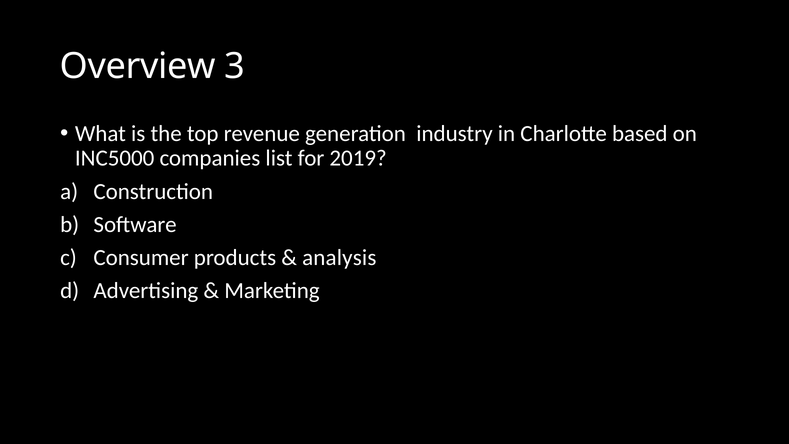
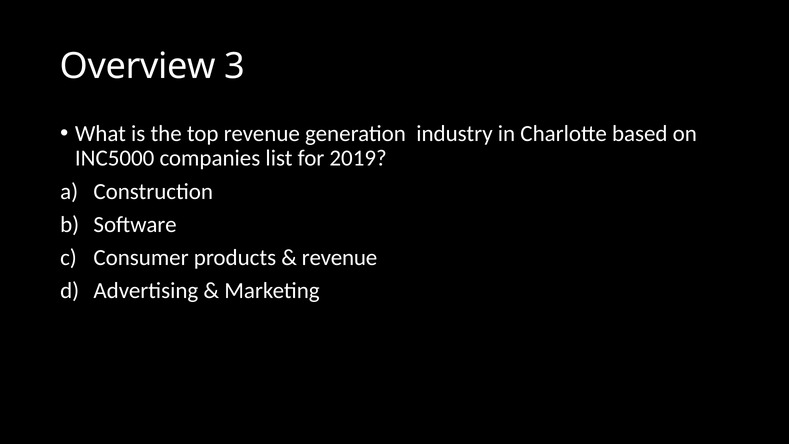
analysis at (339, 258): analysis -> revenue
